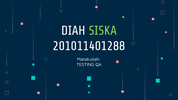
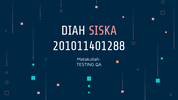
SISKA colour: light green -> pink
